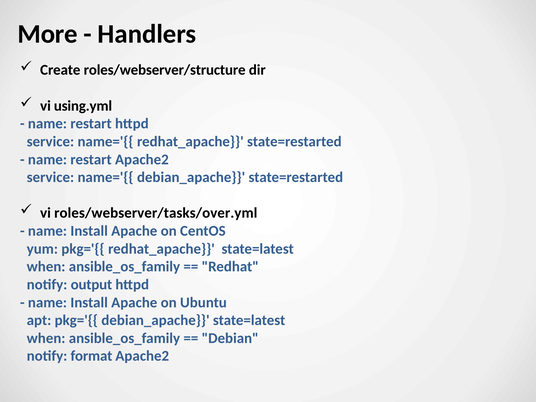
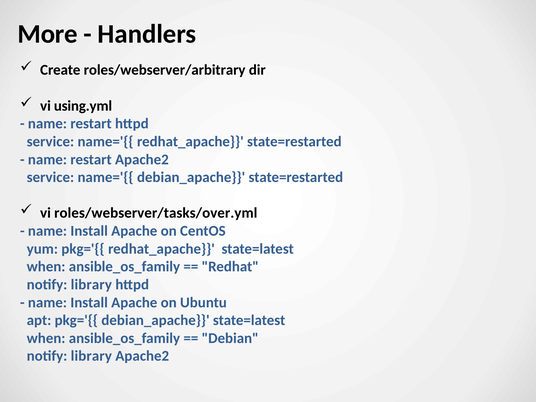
roles/webserver/structure: roles/webserver/structure -> roles/webserver/arbitrary
output at (91, 285): output -> library
format at (91, 356): format -> library
